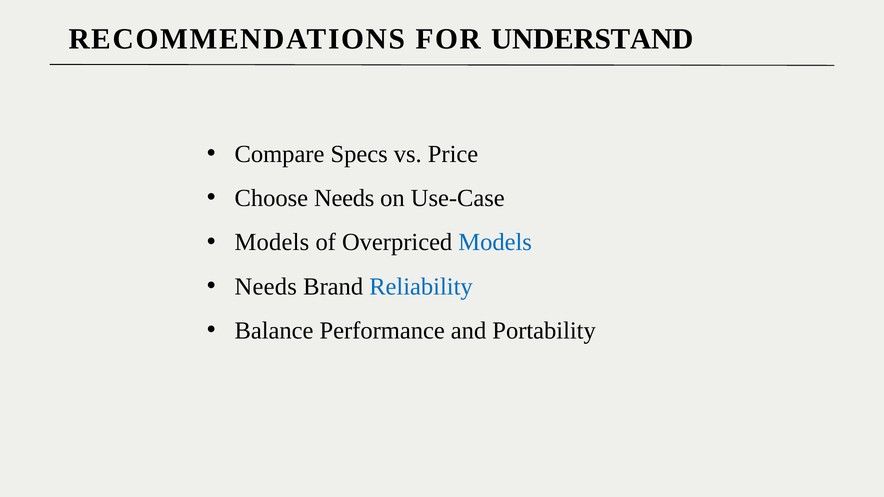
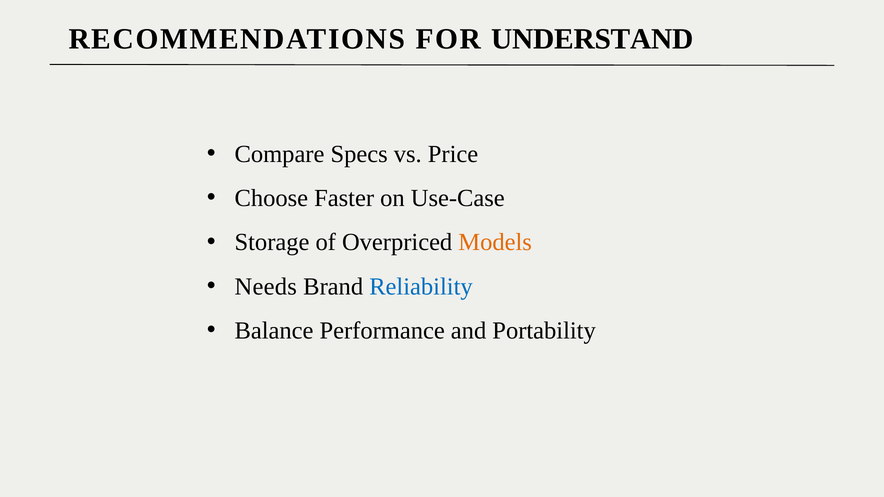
Choose Needs: Needs -> Faster
Models at (272, 243): Models -> Storage
Models at (495, 243) colour: blue -> orange
